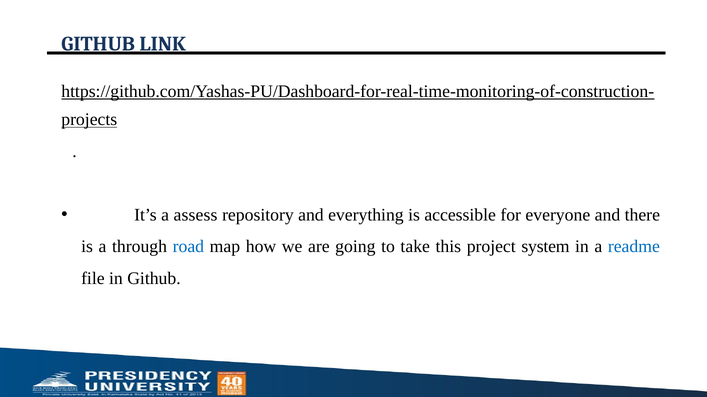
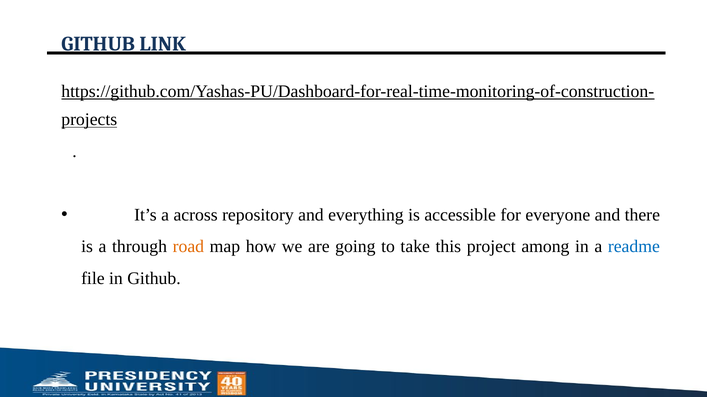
assess: assess -> across
road colour: blue -> orange
system: system -> among
